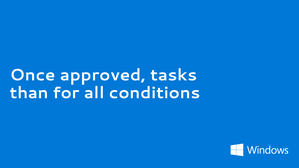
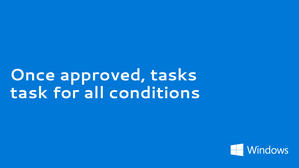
than: than -> task
